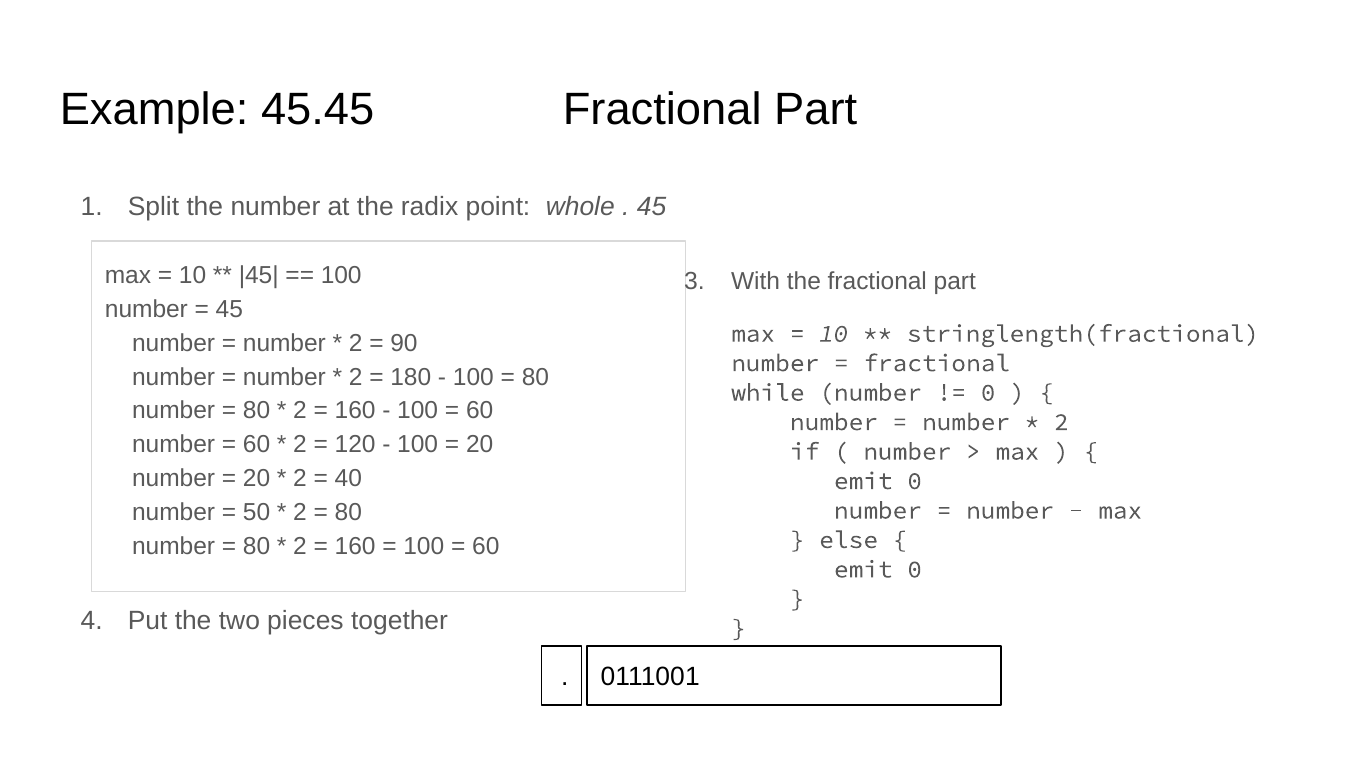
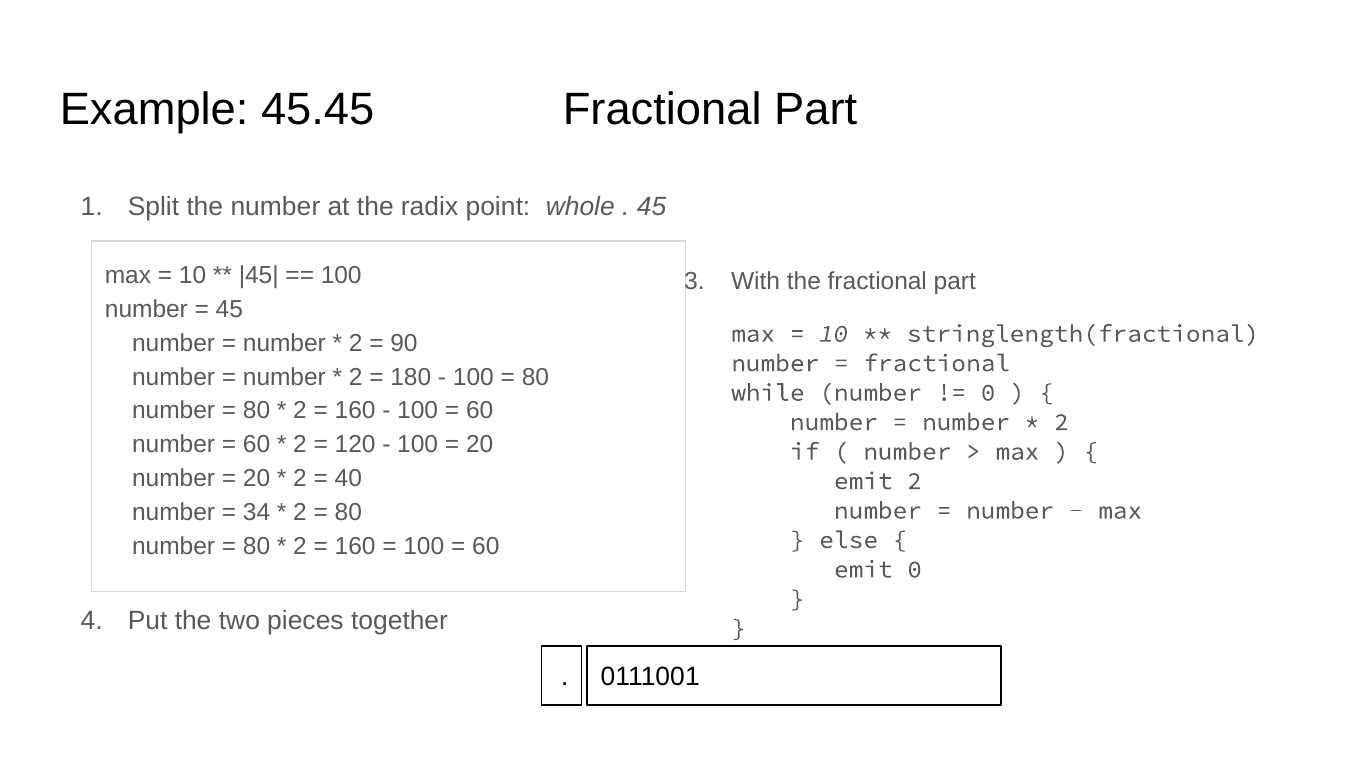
0 at (915, 481): 0 -> 2
50: 50 -> 34
